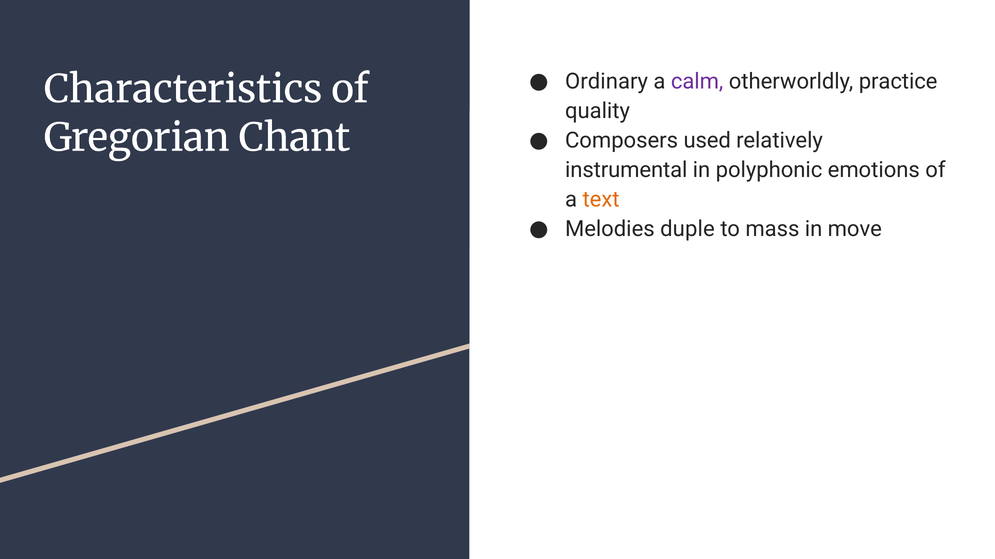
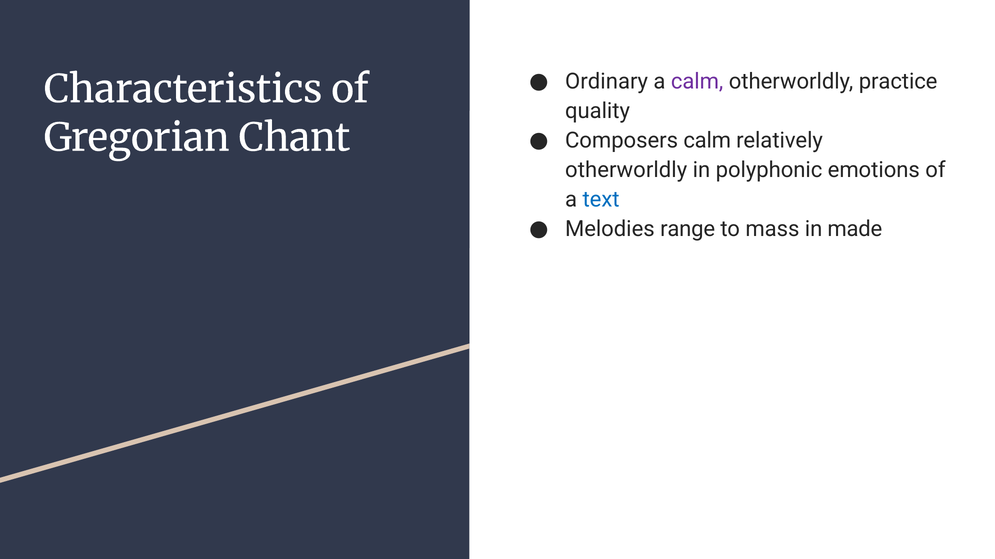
Composers used: used -> calm
instrumental at (626, 170): instrumental -> otherworldly
text colour: orange -> blue
duple: duple -> range
move: move -> made
